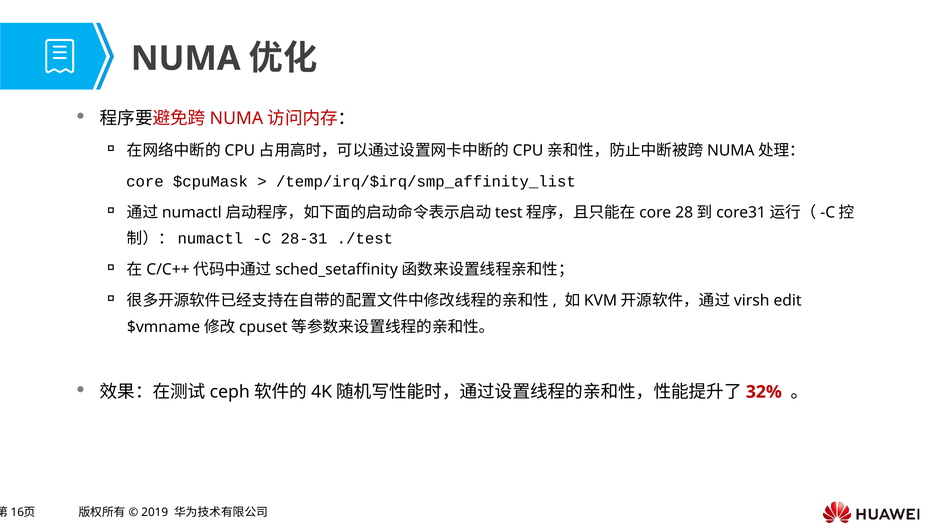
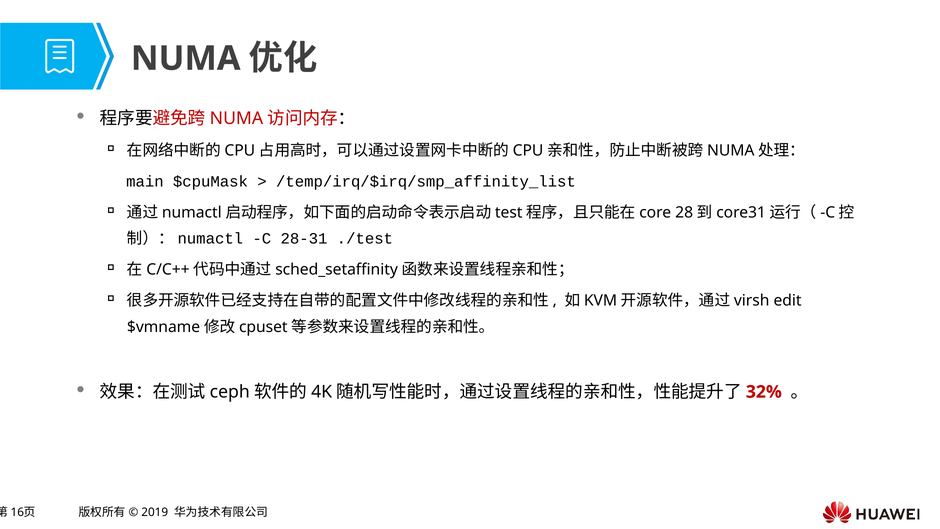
core: core -> main
